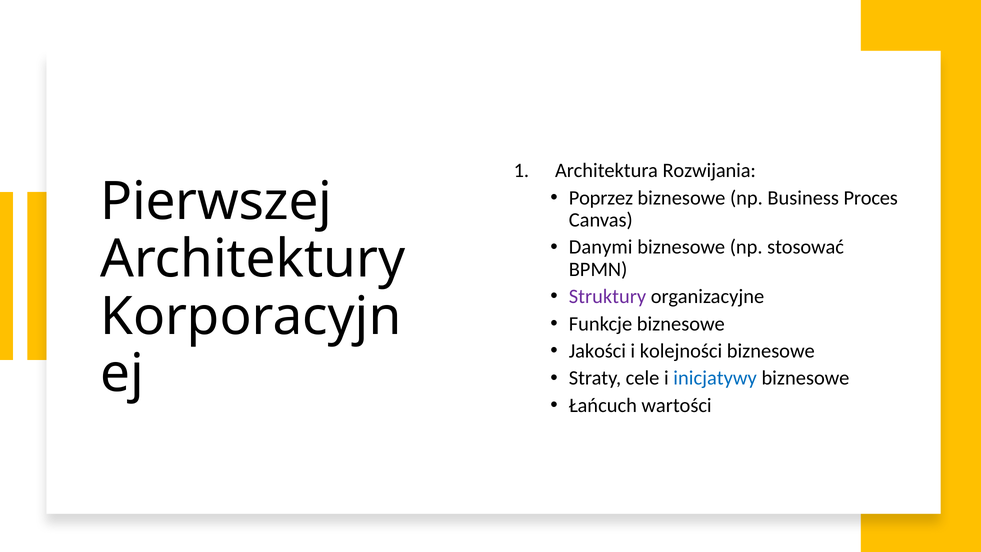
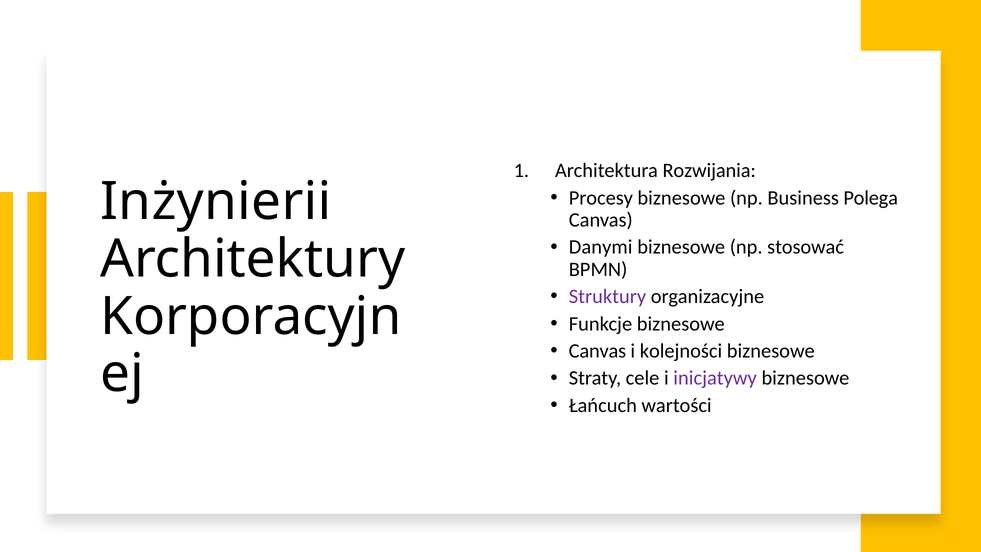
Pierwszej: Pierwszej -> Inżynierii
Poprzez: Poprzez -> Procesy
Proces: Proces -> Polega
Jakości at (597, 351): Jakości -> Canvas
inicjatywy colour: blue -> purple
